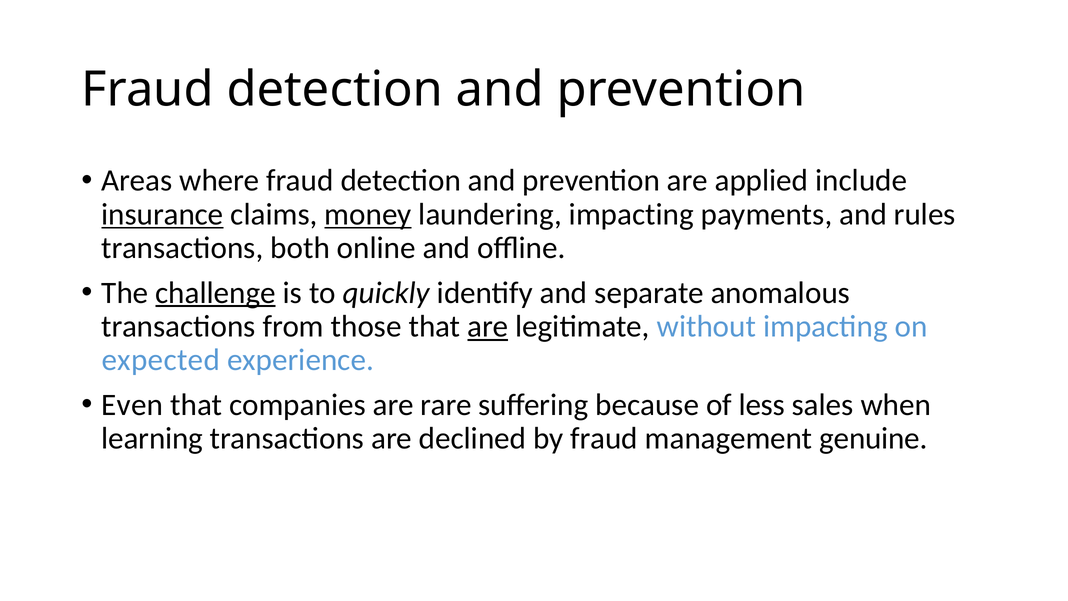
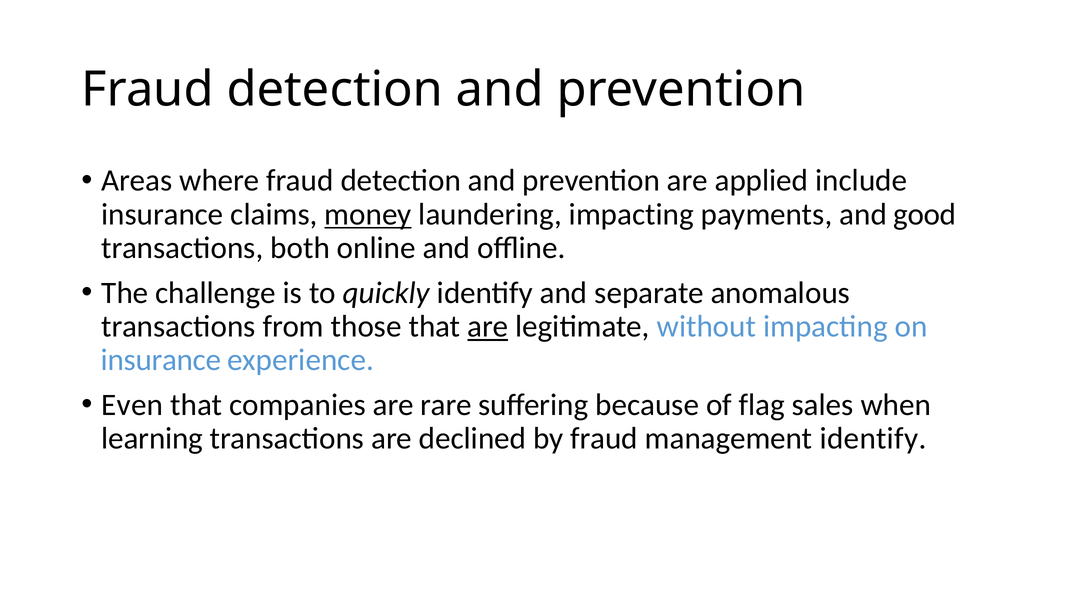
insurance at (162, 214) underline: present -> none
rules: rules -> good
challenge underline: present -> none
expected at (161, 360): expected -> insurance
less: less -> flag
management genuine: genuine -> identify
